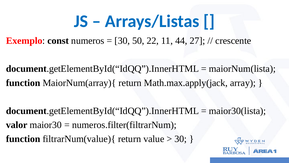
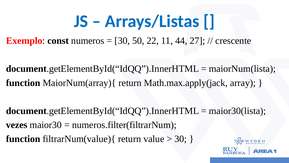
valor: valor -> vezes
